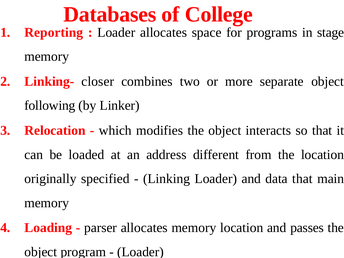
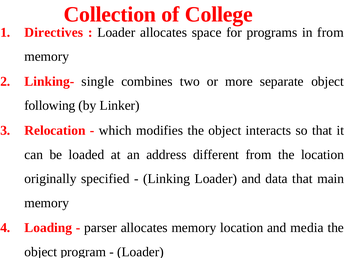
Databases: Databases -> Collection
Reporting: Reporting -> Directives
in stage: stage -> from
closer: closer -> single
passes: passes -> media
